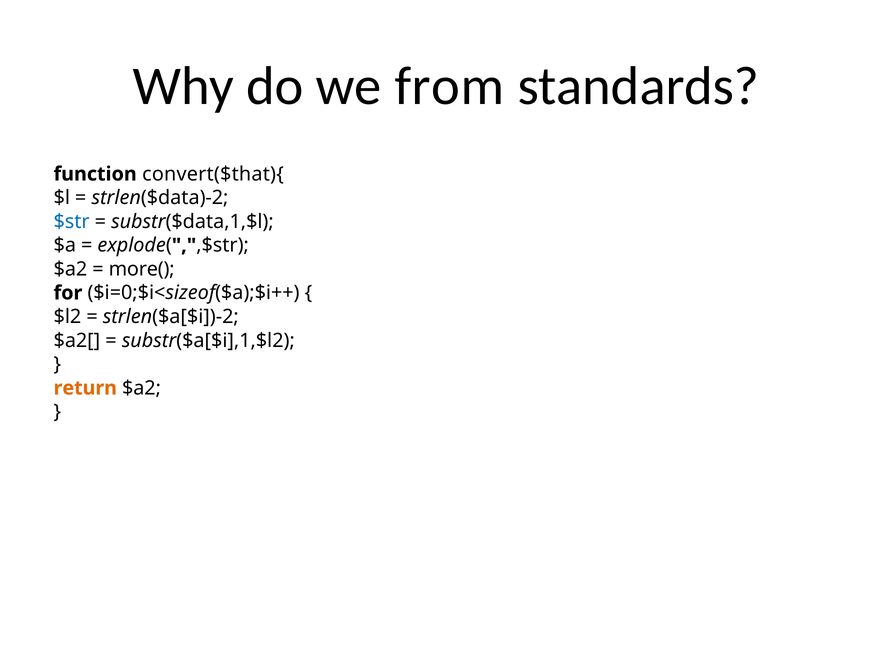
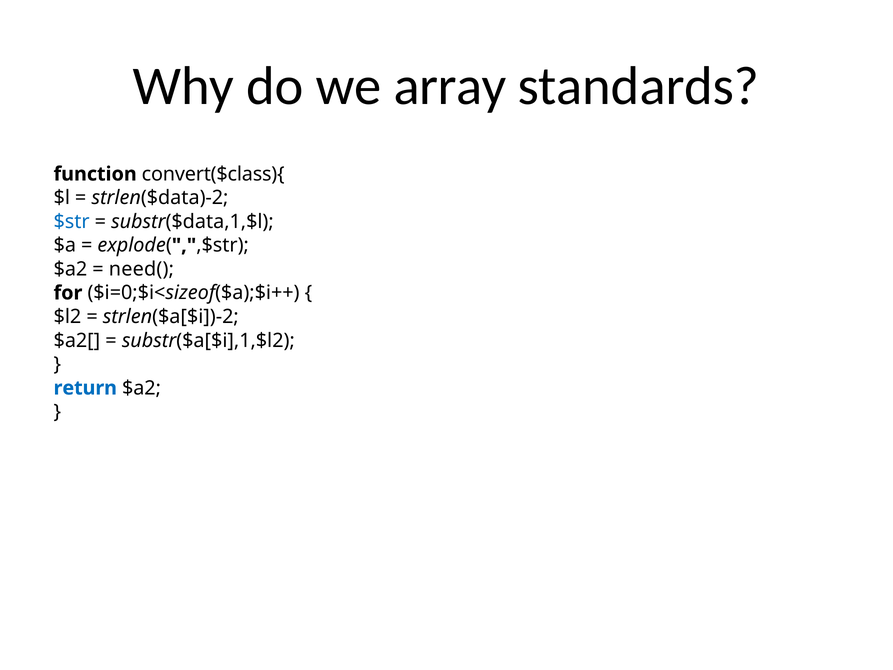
from: from -> array
convert($that){: convert($that){ -> convert($class){
more(: more( -> need(
return colour: orange -> blue
